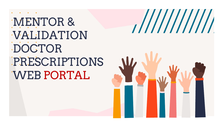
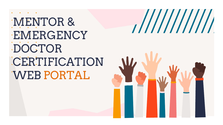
VALIDATION: VALIDATION -> EMERGENCY
PRESCRIPTIONS: PRESCRIPTIONS -> CERTIFICATION
PORTAL colour: red -> orange
